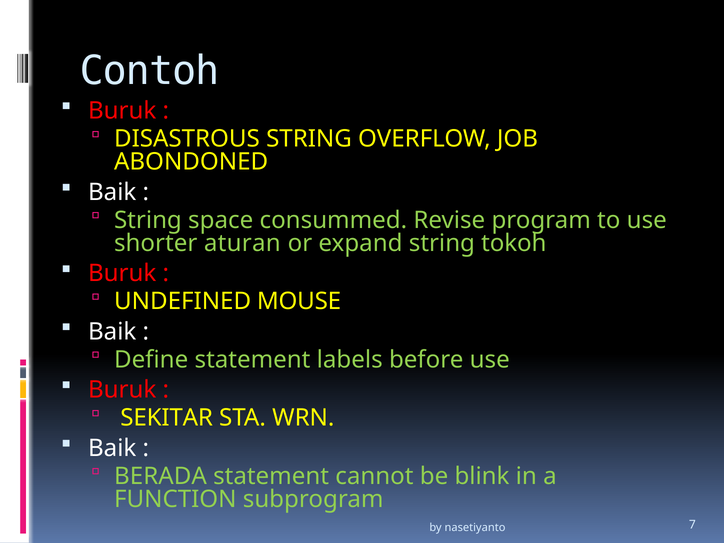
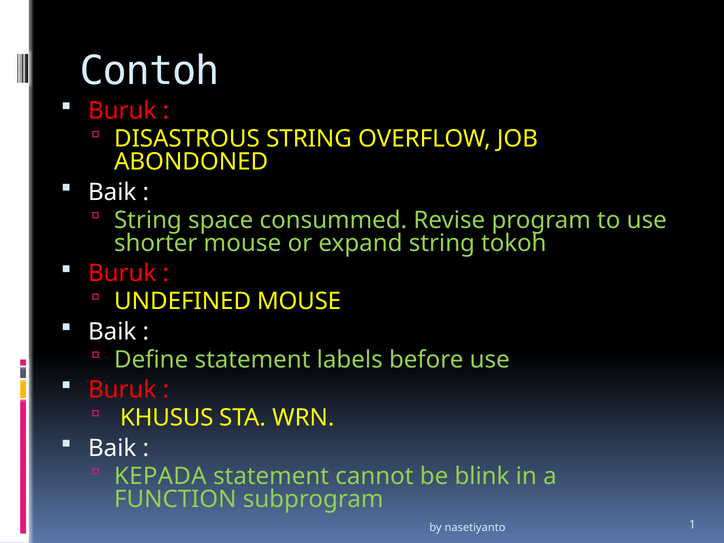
shorter aturan: aturan -> mouse
SEKITAR: SEKITAR -> KHUSUS
BERADA: BERADA -> KEPADA
7: 7 -> 1
